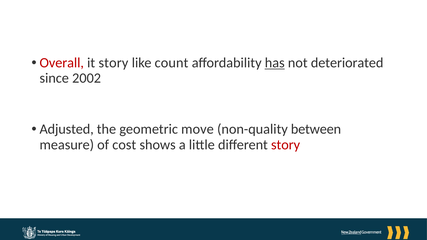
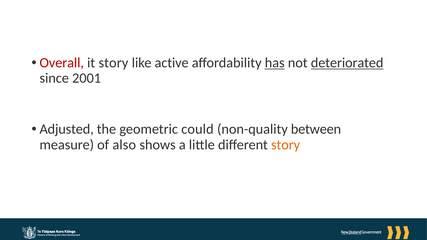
count: count -> active
deteriorated underline: none -> present
2002: 2002 -> 2001
move: move -> could
cost: cost -> also
story at (286, 145) colour: red -> orange
